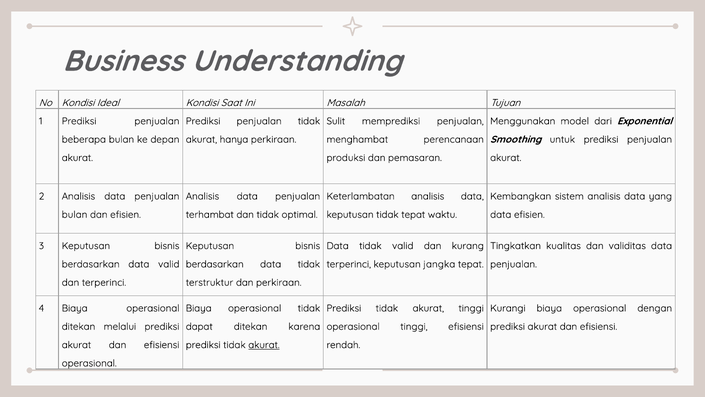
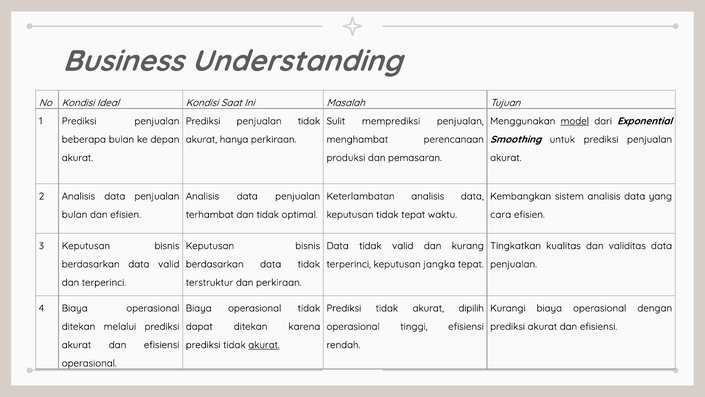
model underline: none -> present
data at (501, 214): data -> cara
akurat tinggi: tinggi -> dipilih
